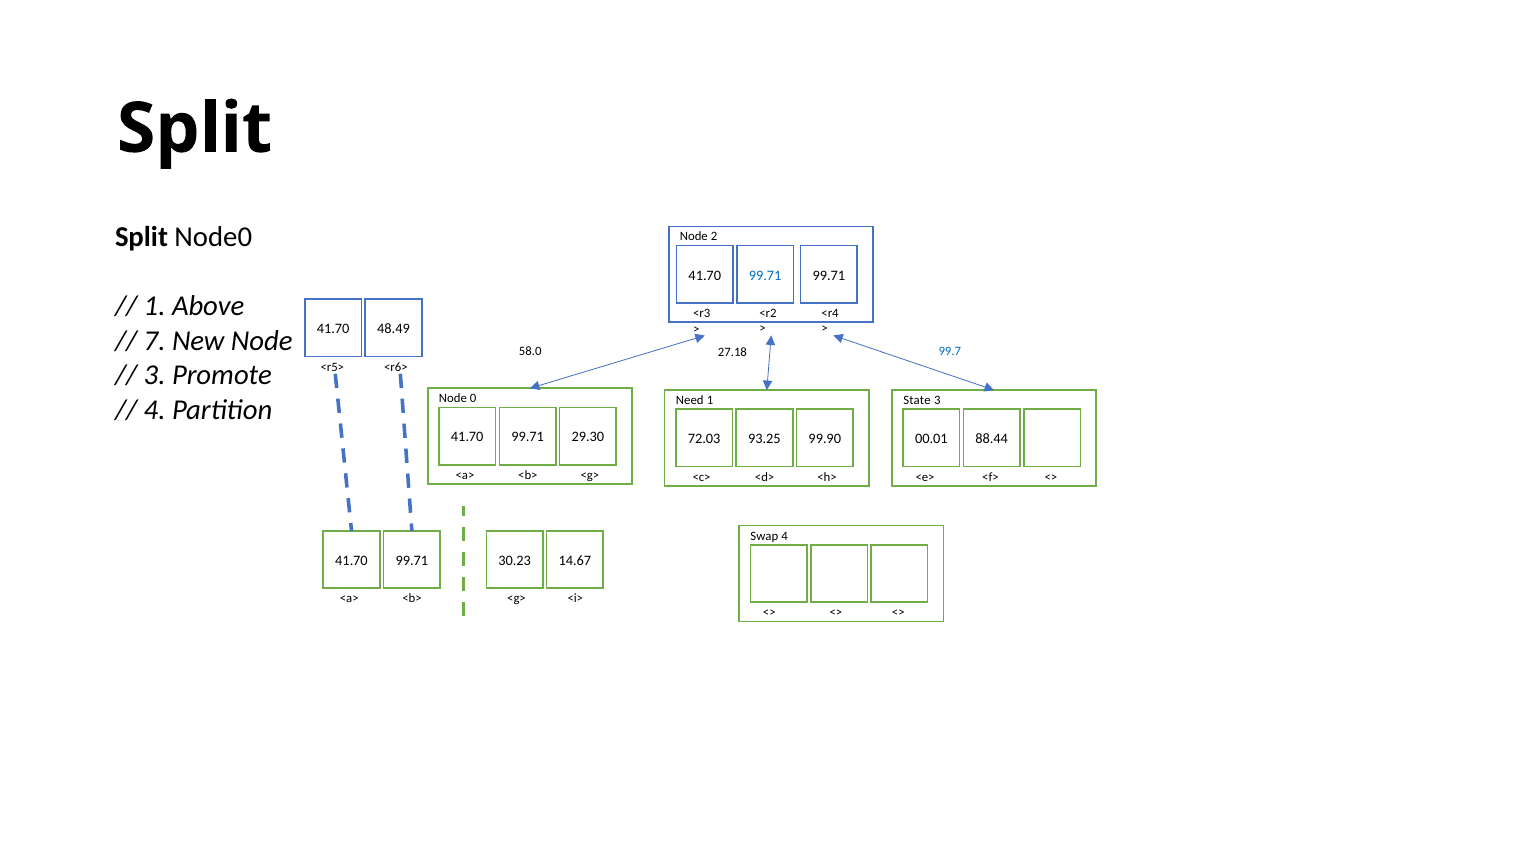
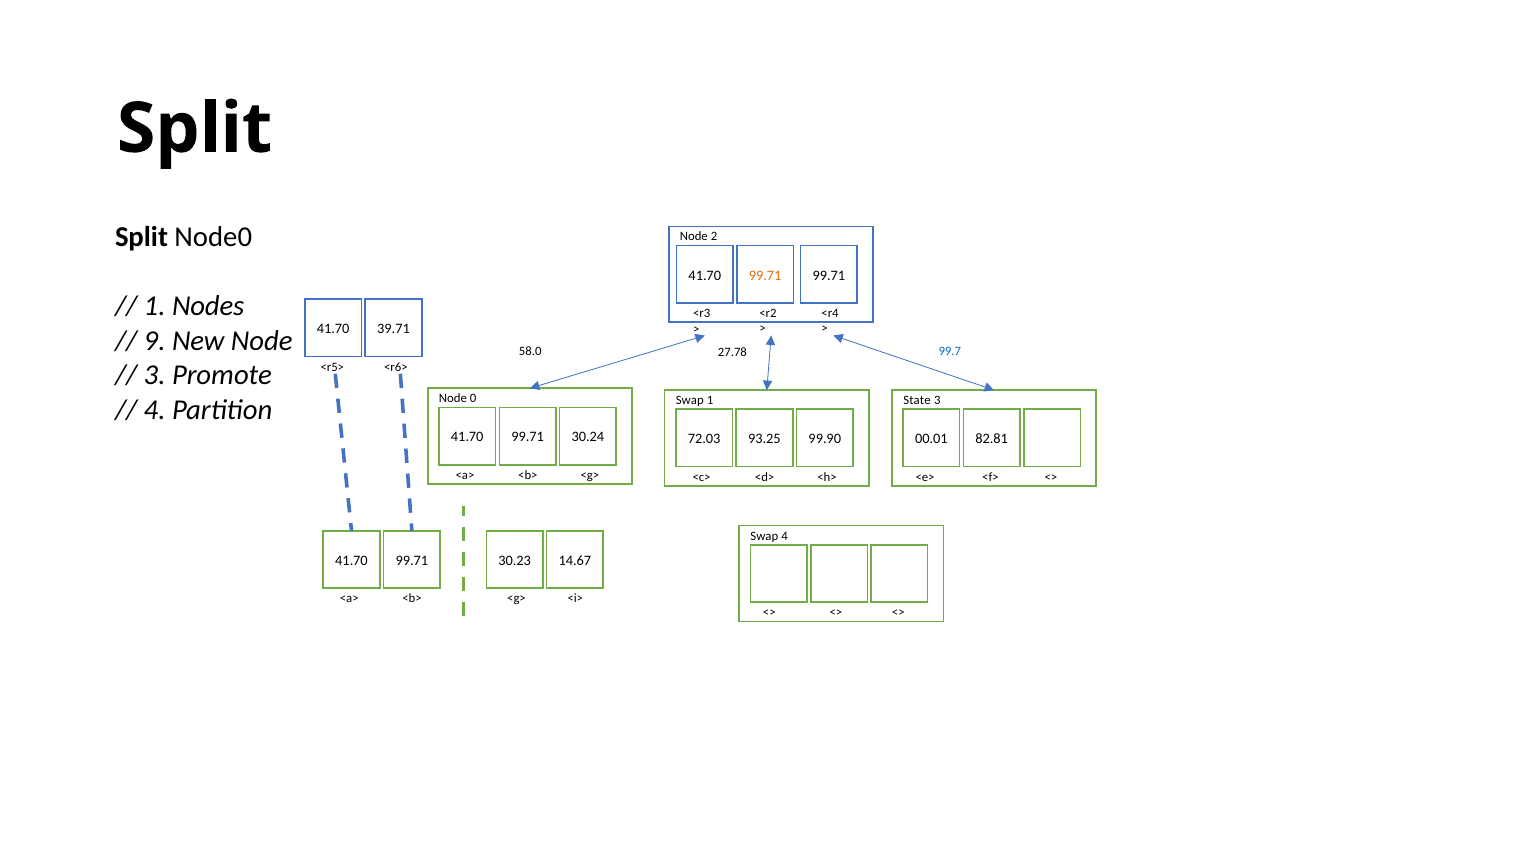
99.71 at (765, 275) colour: blue -> orange
Above: Above -> Nodes
48.49: 48.49 -> 39.71
7: 7 -> 9
27.18: 27.18 -> 27.78
Need at (690, 400): Need -> Swap
29.30: 29.30 -> 30.24
88.44: 88.44 -> 82.81
